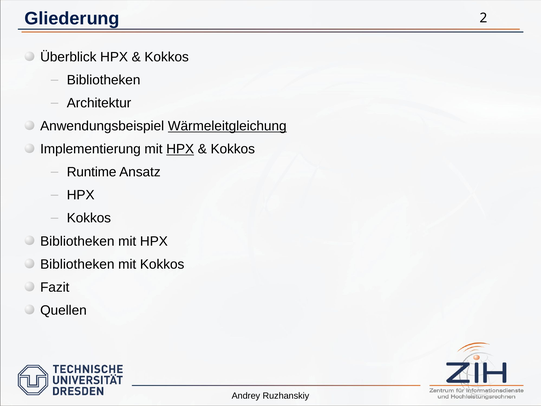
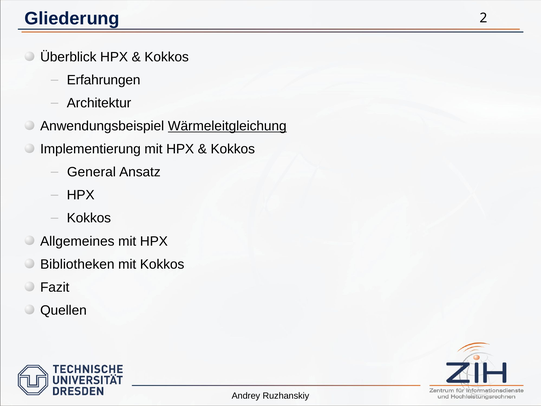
Bibliotheken at (104, 80): Bibliotheken -> Erfahrungen
HPX at (180, 149) underline: present -> none
Runtime: Runtime -> General
Bibliotheken at (77, 241): Bibliotheken -> Allgemeines
